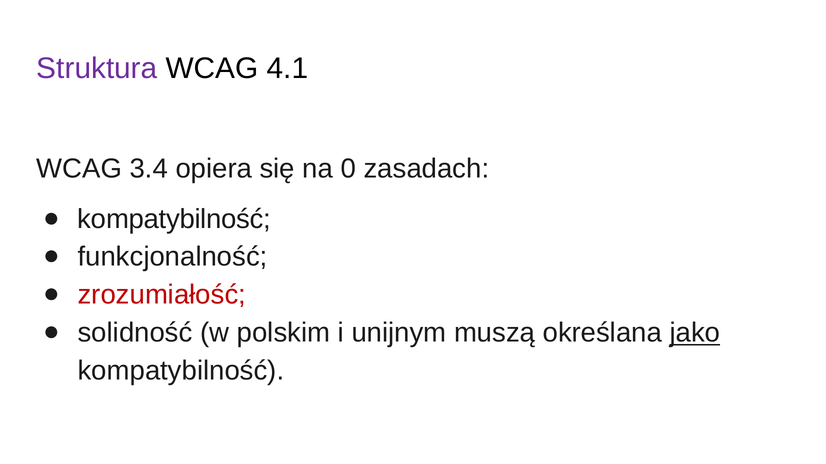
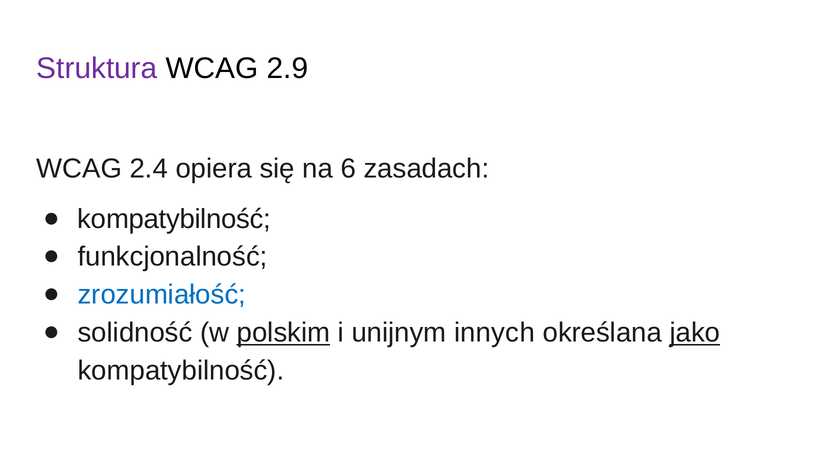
4.1: 4.1 -> 2.9
3.4: 3.4 -> 2.4
0: 0 -> 6
zrozumiałość colour: red -> blue
polskim underline: none -> present
muszą: muszą -> innych
